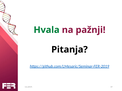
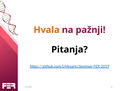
Hvala colour: green -> orange
